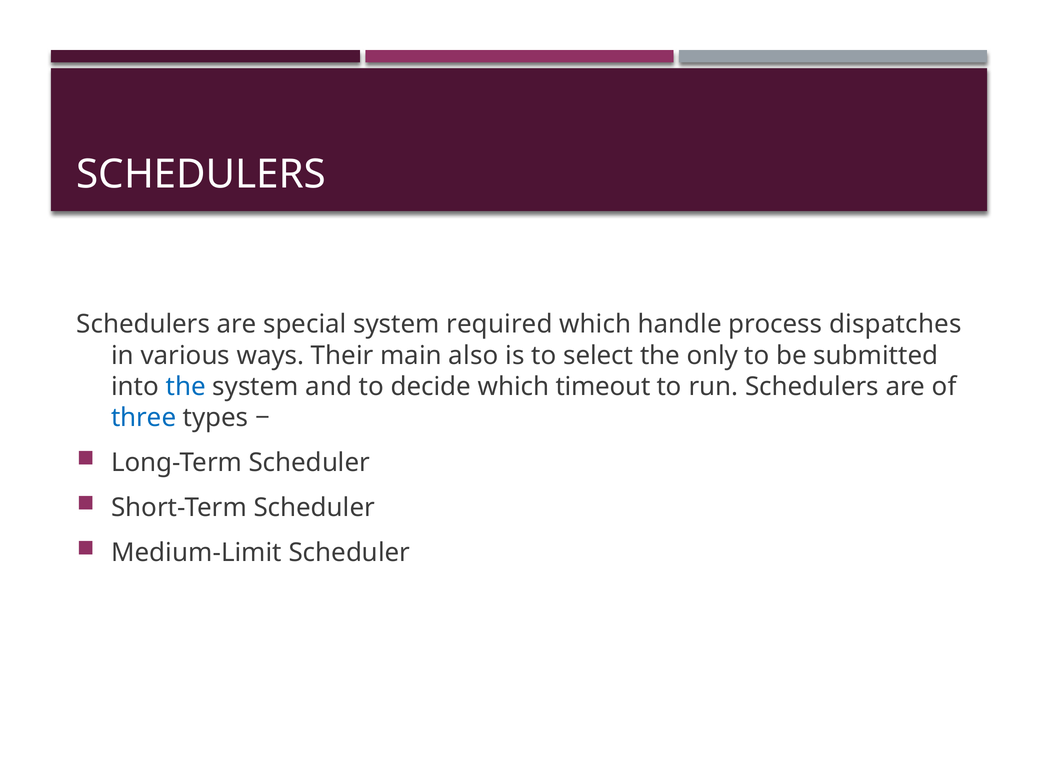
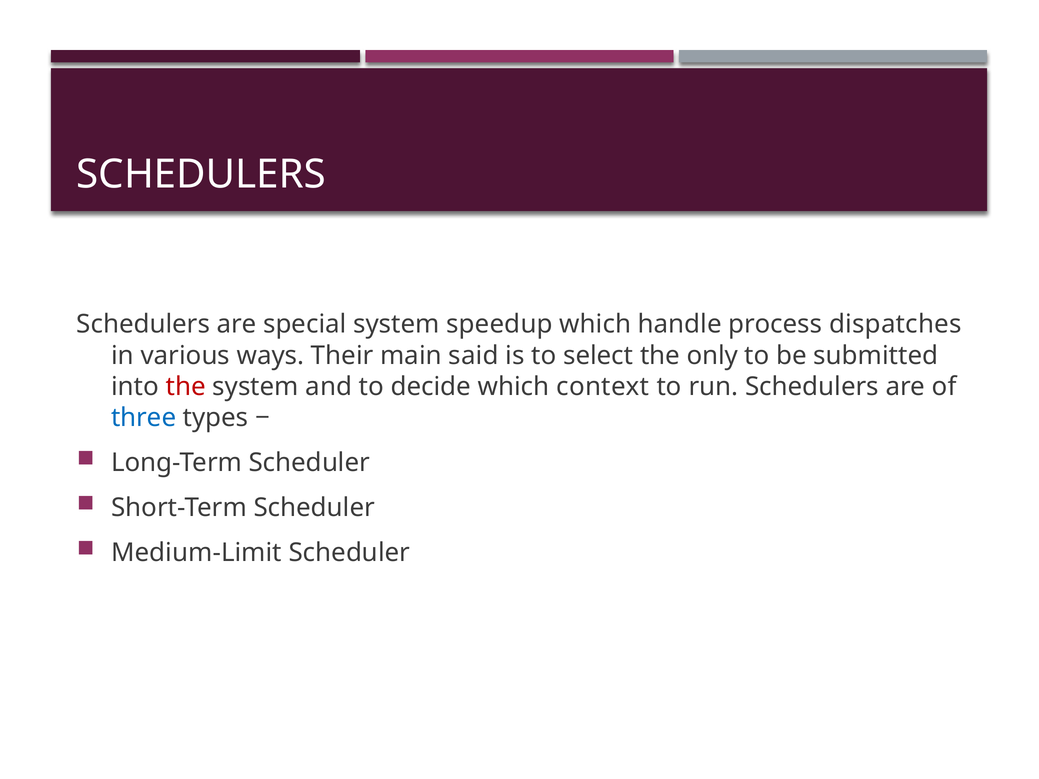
required: required -> speedup
also: also -> said
the at (186, 387) colour: blue -> red
timeout: timeout -> context
